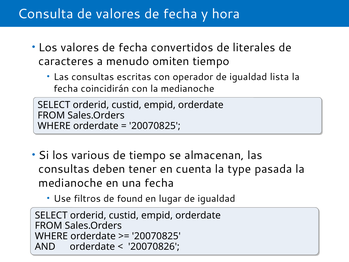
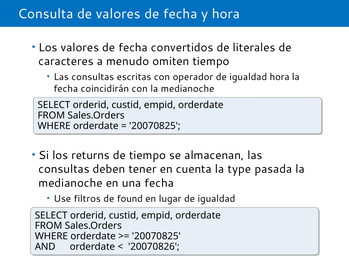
igualdad lista: lista -> hora
various: various -> returns
